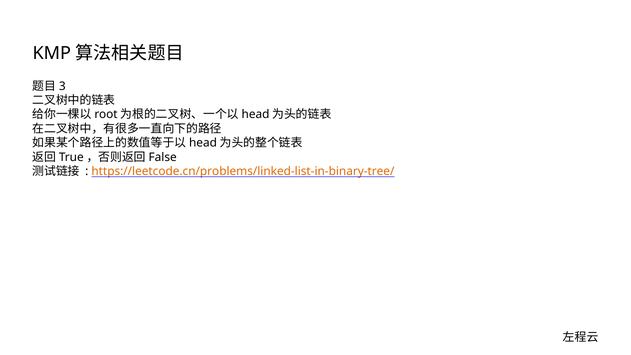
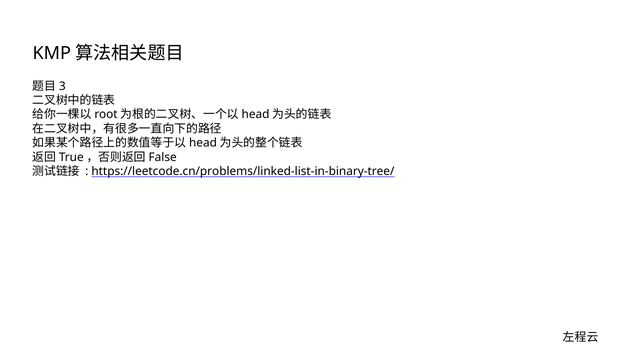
https://leetcode.cn/problems/linked-list-in-binary-tree/ colour: orange -> black
